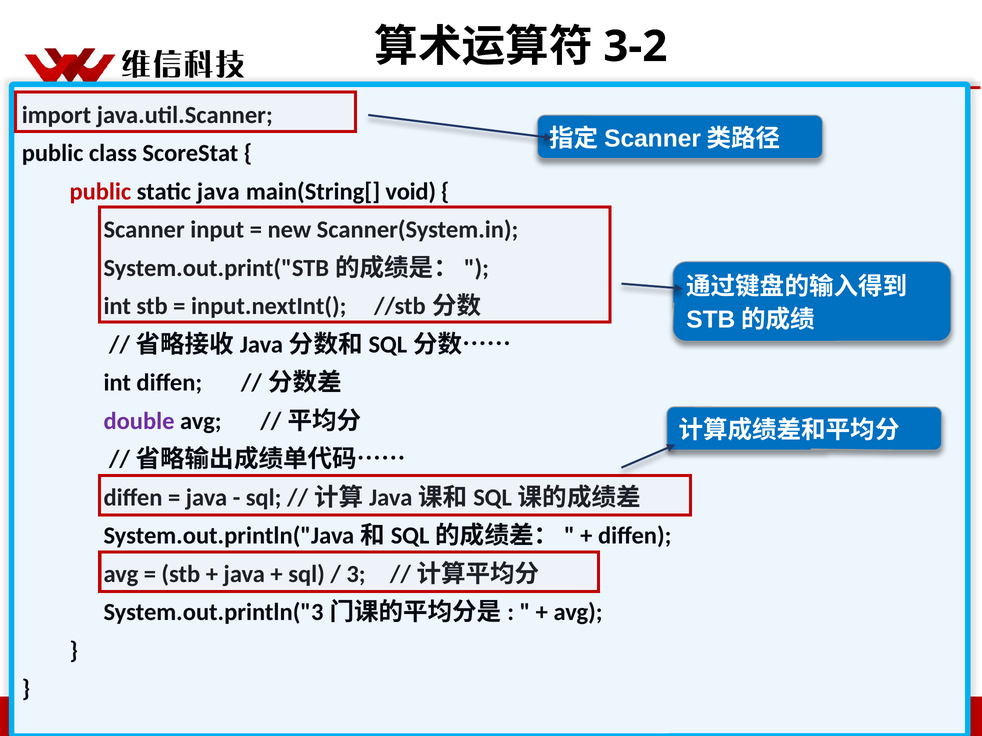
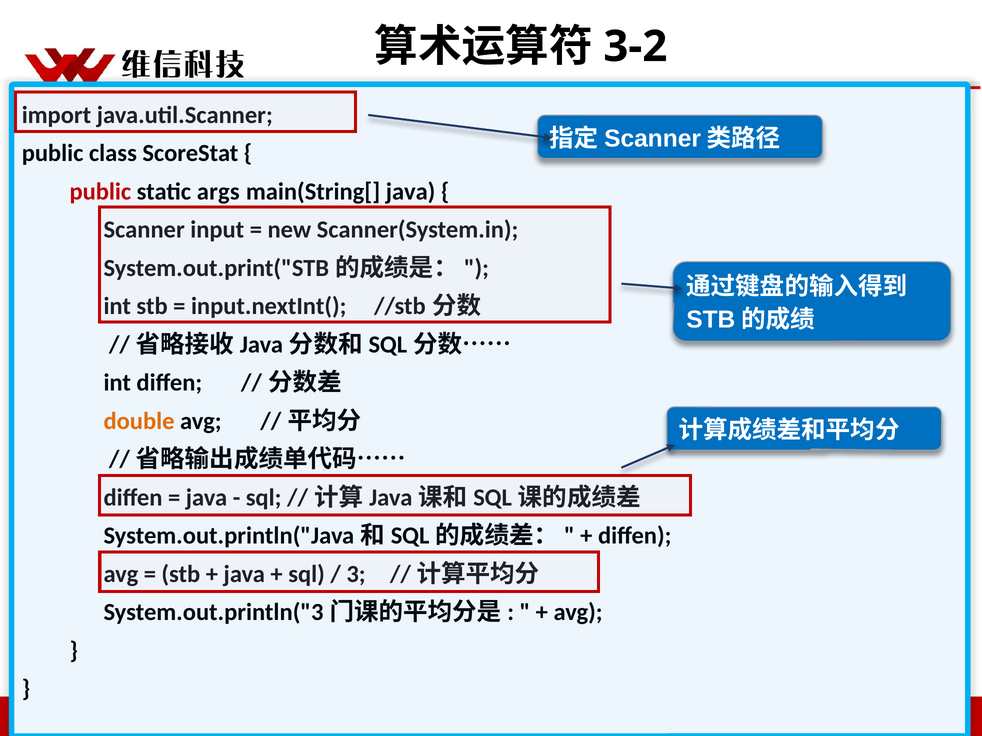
static java: java -> args
main(String[ void: void -> java
double colour: purple -> orange
